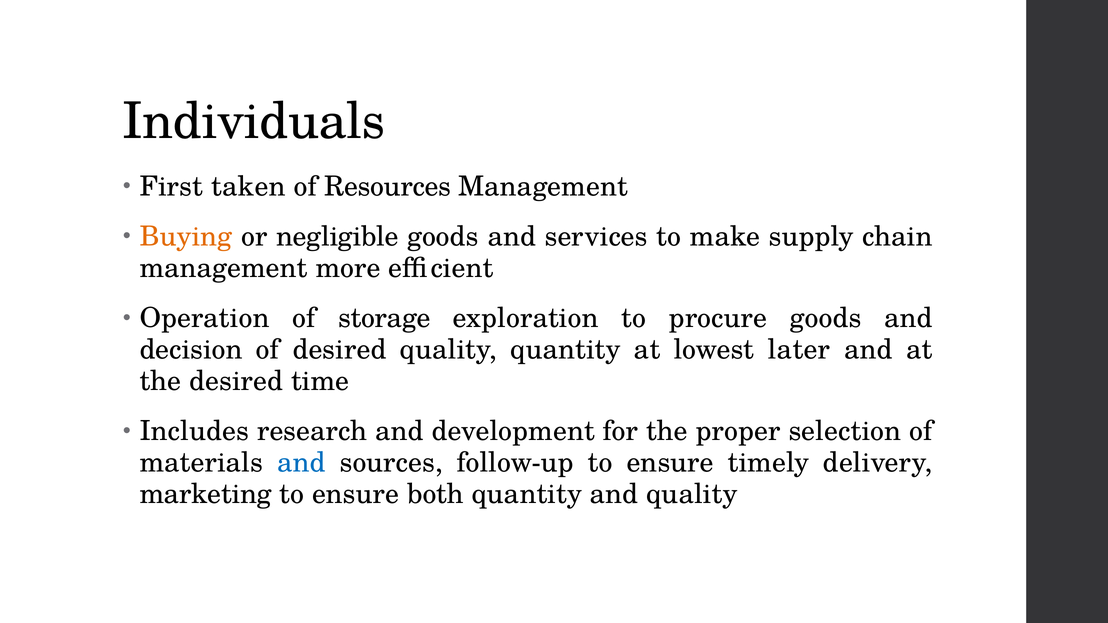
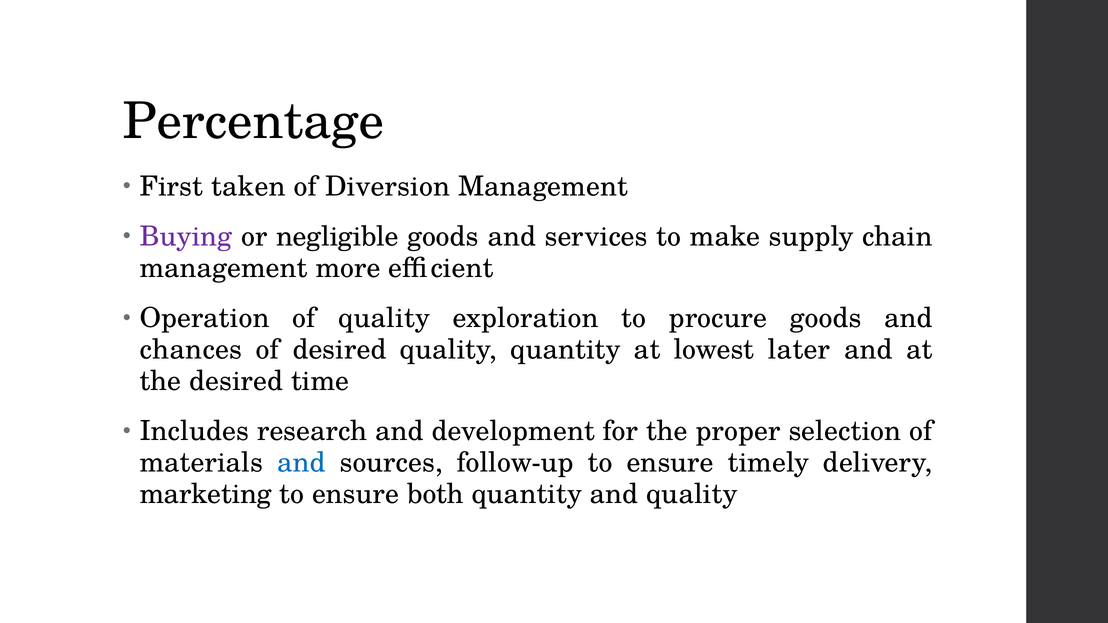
Individuals: Individuals -> Percentage
Resources: Resources -> Diversion
Buying colour: orange -> purple
of storage: storage -> quality
decision: decision -> chances
